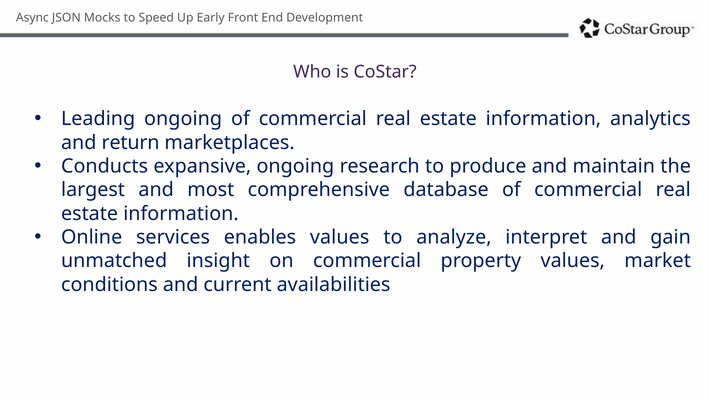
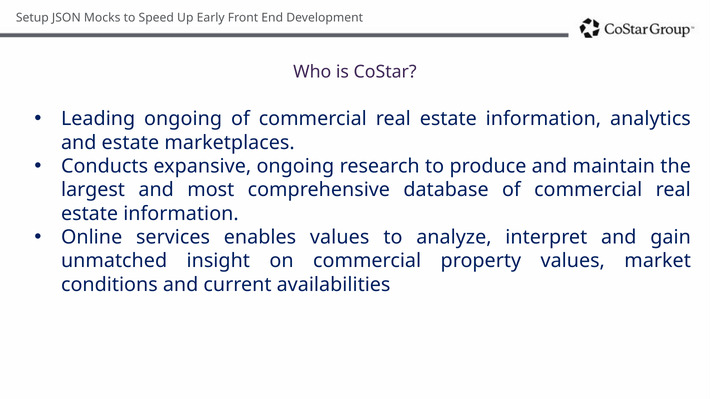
Async: Async -> Setup
and return: return -> estate
